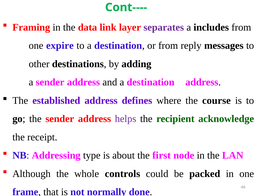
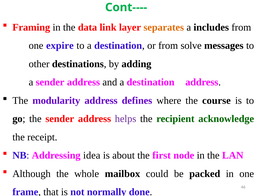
separates colour: purple -> orange
reply: reply -> solve
established: established -> modularity
type: type -> idea
controls: controls -> mailbox
